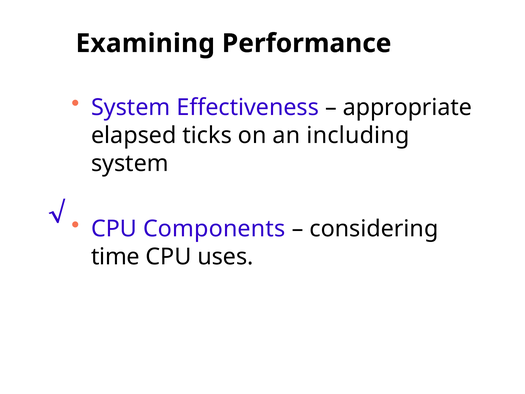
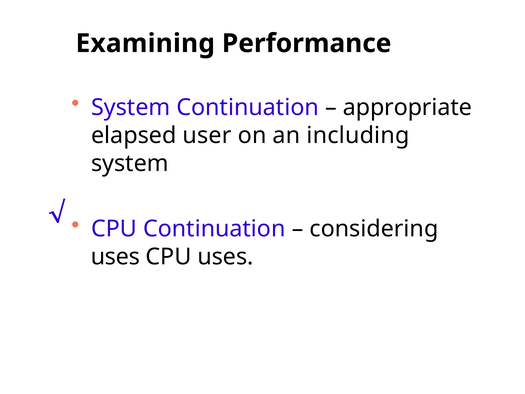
System Effectiveness: Effectiveness -> Continuation
ticks: ticks -> user
CPU Components: Components -> Continuation
time at (115, 257): time -> uses
